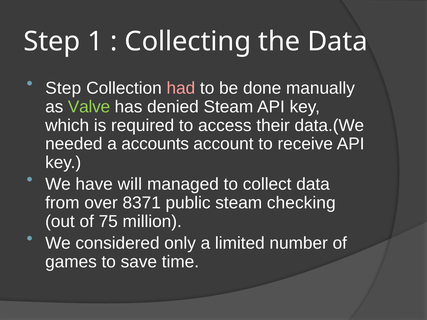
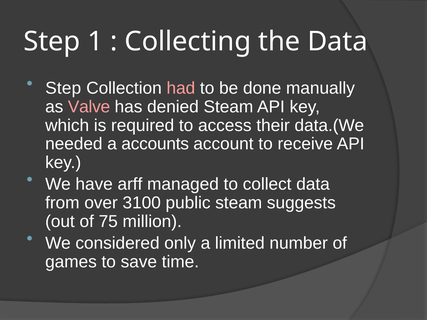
Valve colour: light green -> pink
will: will -> arff
8371: 8371 -> 3100
checking: checking -> suggests
